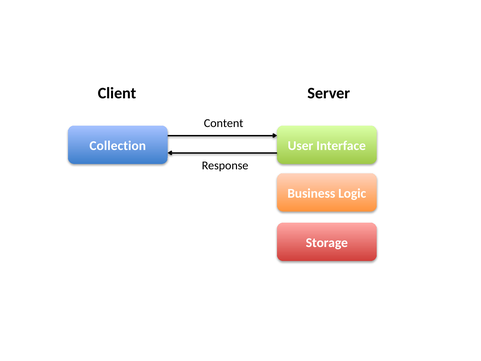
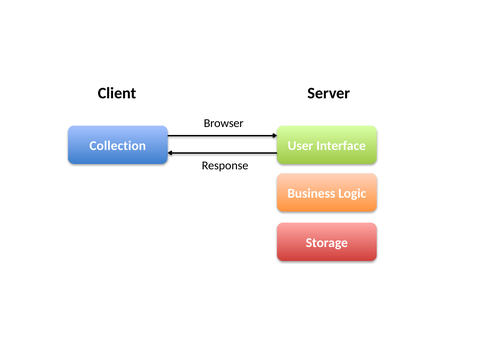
Content: Content -> Browser
